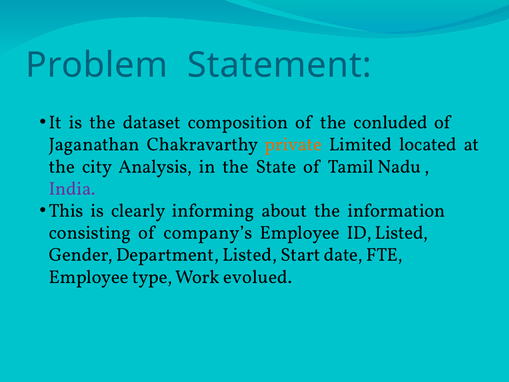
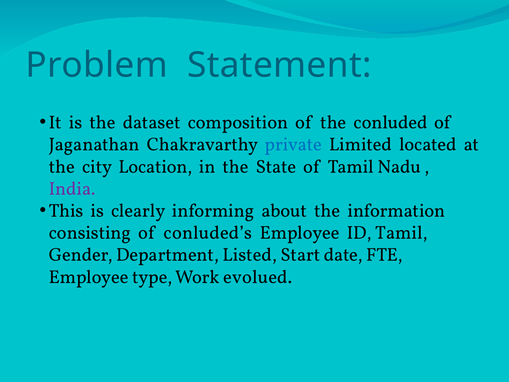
private colour: orange -> blue
Analysis: Analysis -> Location
company’s: company’s -> conluded’s
ID Listed: Listed -> Tamil
